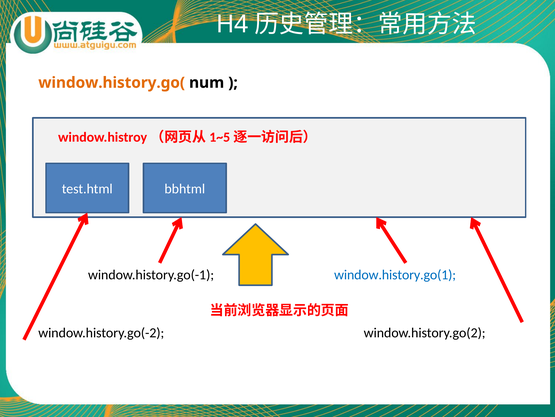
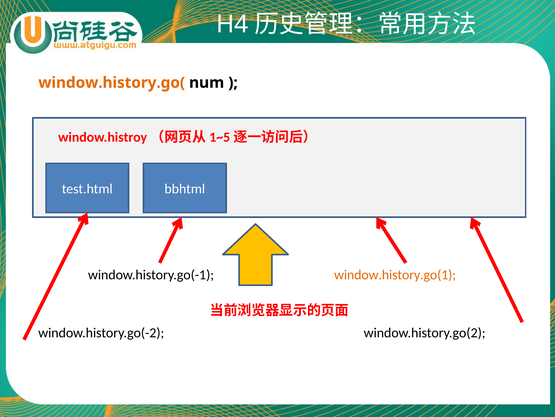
window.history.go(1 colour: blue -> orange
